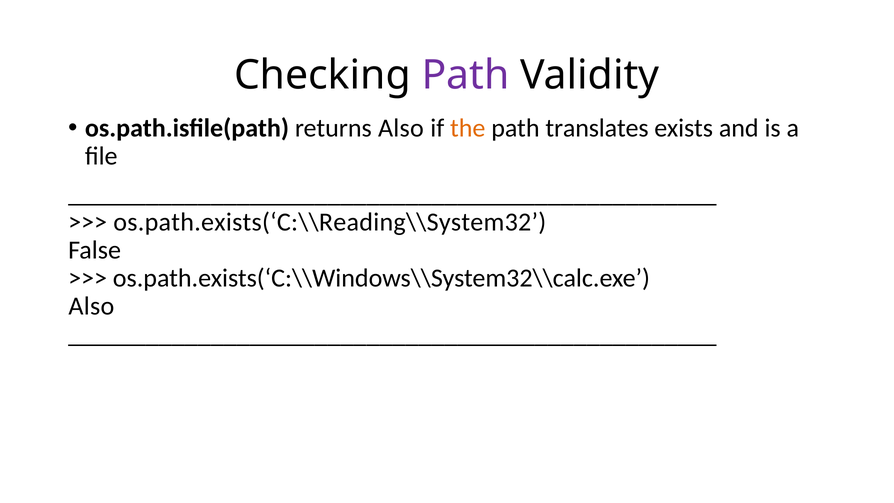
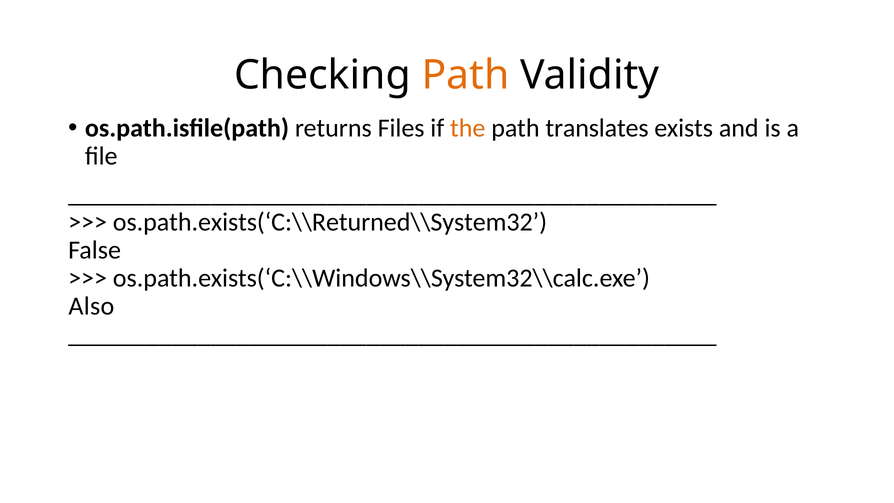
Path at (465, 75) colour: purple -> orange
returns Also: Also -> Files
os.path.exists(‘C:\\Reading\\System32: os.path.exists(‘C:\\Reading\\System32 -> os.path.exists(‘C:\\Returned\\System32
